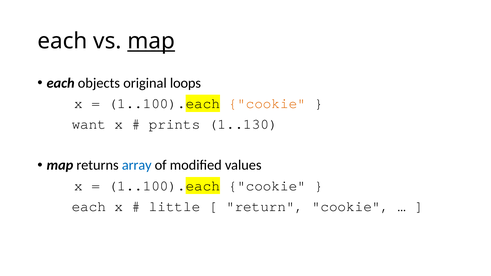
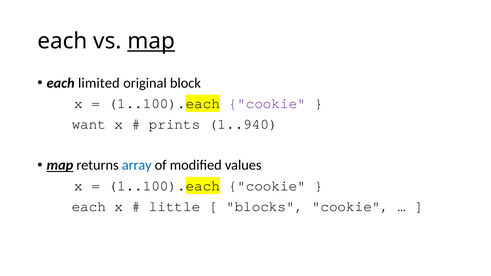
objects: objects -> limited
loops: loops -> block
cookie at (267, 104) colour: orange -> purple
1..130: 1..130 -> 1..940
map at (60, 165) underline: none -> present
return: return -> blocks
